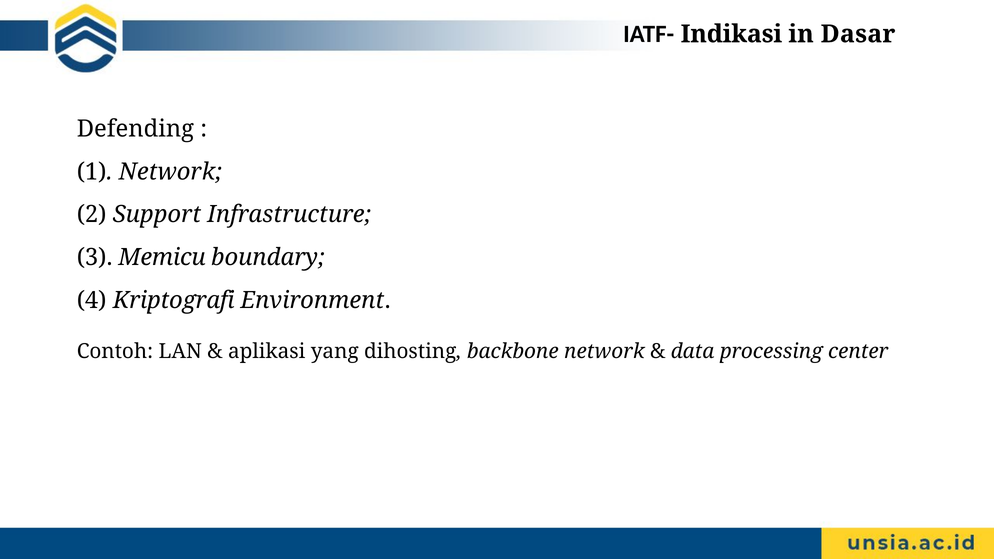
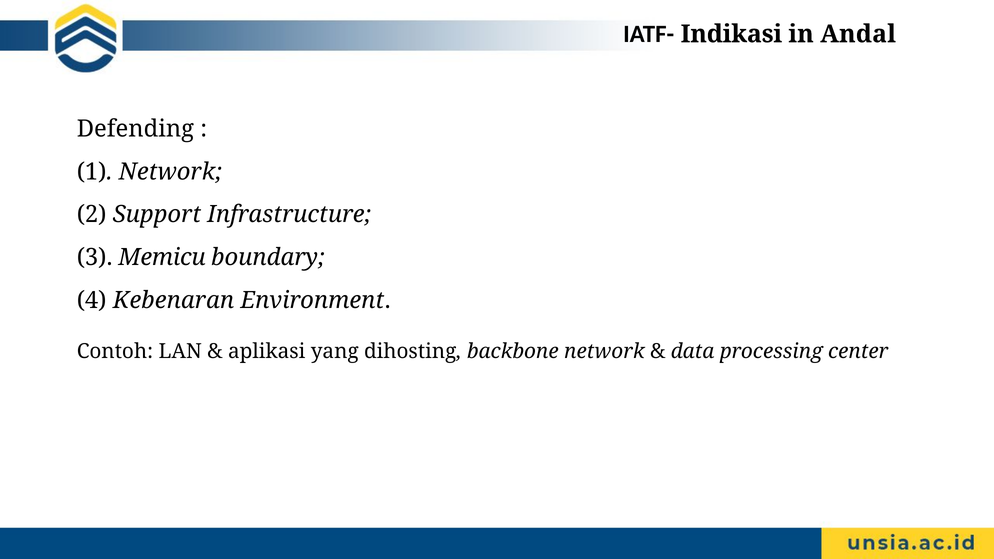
Dasar: Dasar -> Andal
Kriptografi: Kriptografi -> Kebenaran
